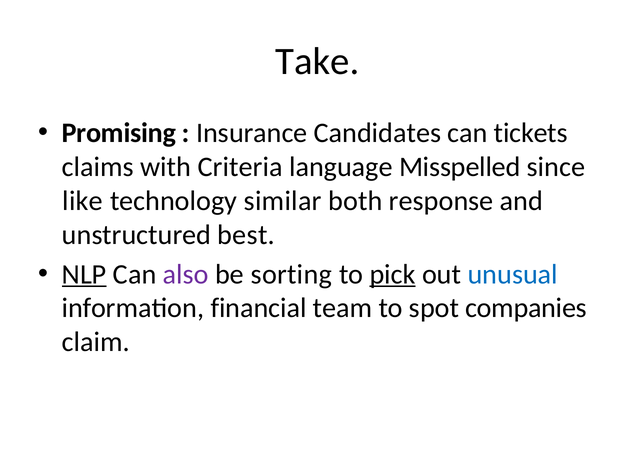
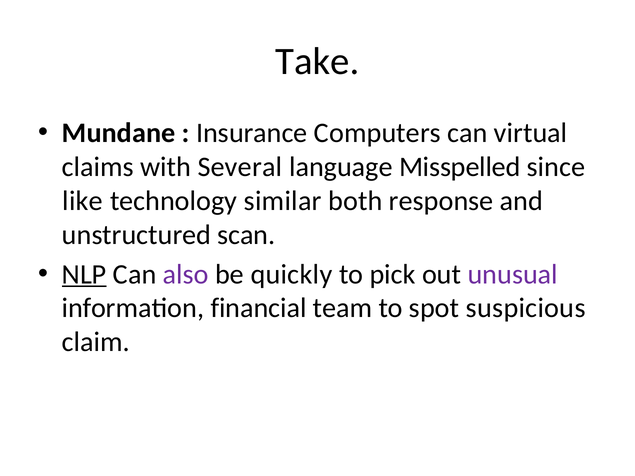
Promising: Promising -> Mundane
Candidates: Candidates -> Computers
tickets: tickets -> virtual
Criteria: Criteria -> Several
best: best -> scan
sorting: sorting -> quickly
pick underline: present -> none
unusual colour: blue -> purple
companies: companies -> suspicious
